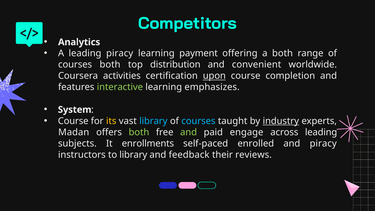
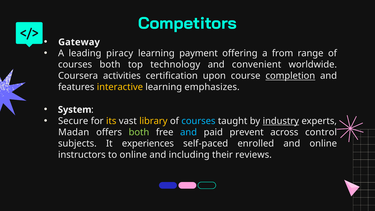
Analytics: Analytics -> Gateway
a both: both -> from
distribution: distribution -> technology
upon underline: present -> none
completion underline: none -> present
interactive colour: light green -> yellow
Course at (73, 121): Course -> Secure
library at (153, 121) colour: light blue -> yellow
and at (189, 132) colour: light green -> light blue
engage: engage -> prevent
across leading: leading -> control
enrollments: enrollments -> experiences
and piracy: piracy -> online
to library: library -> online
feedback: feedback -> including
